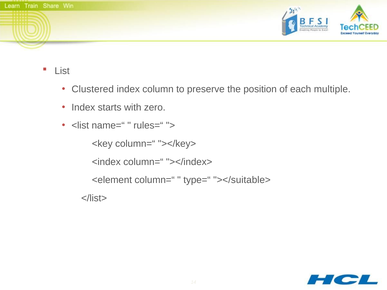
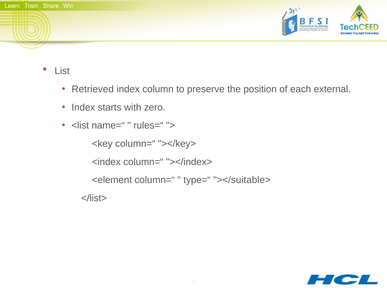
Clustered: Clustered -> Retrieved
multiple: multiple -> external
